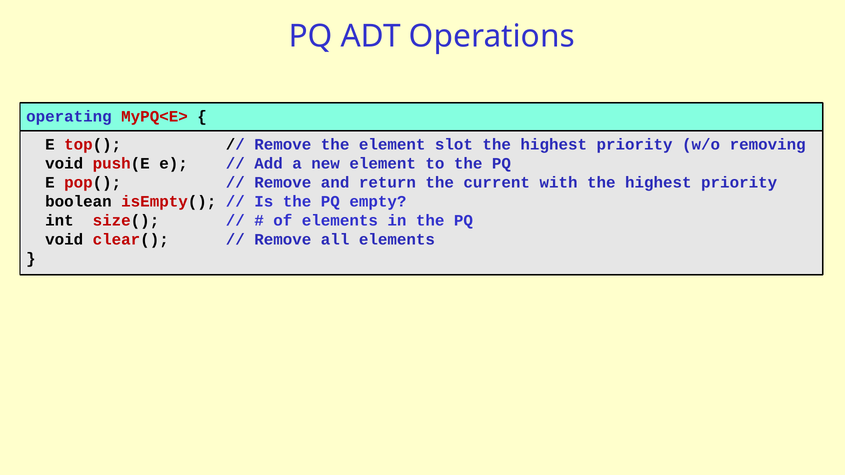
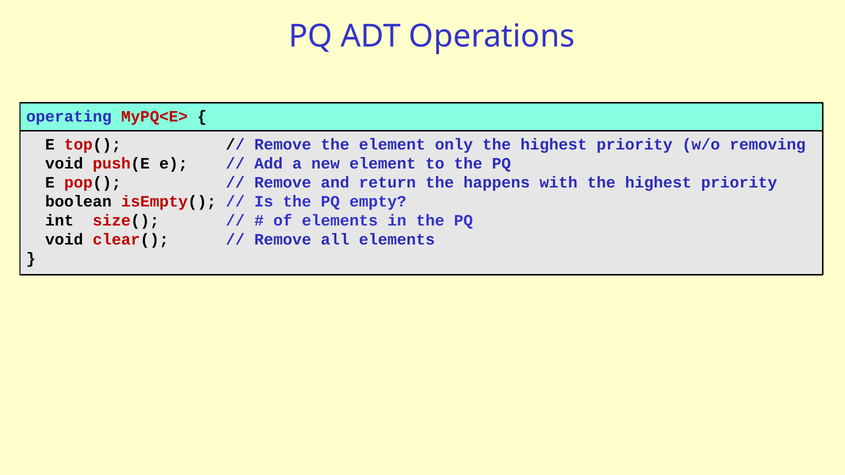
slot: slot -> only
current: current -> happens
